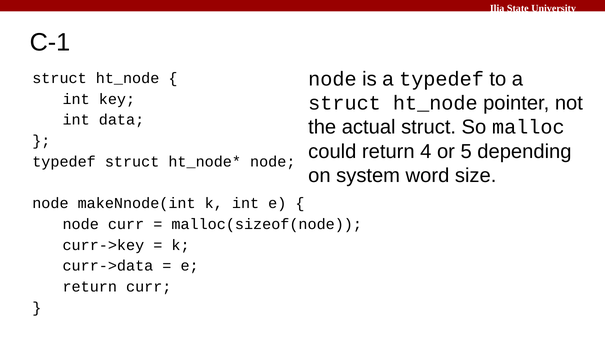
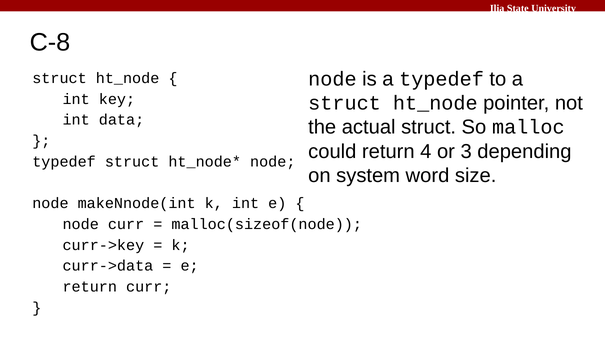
C-1: C-1 -> C-8
5: 5 -> 3
